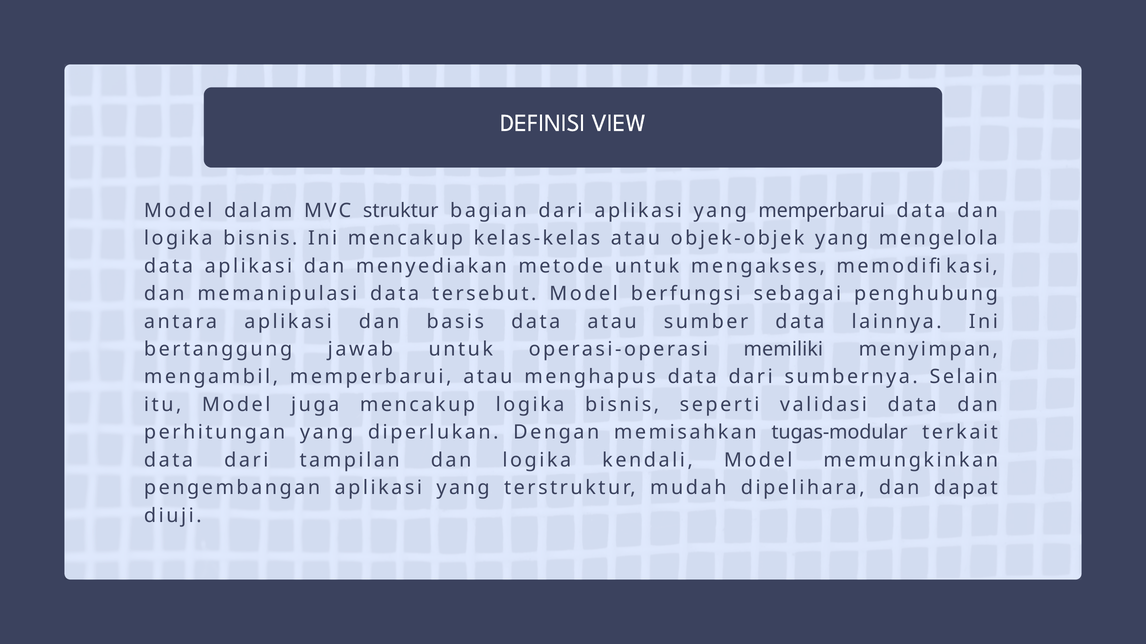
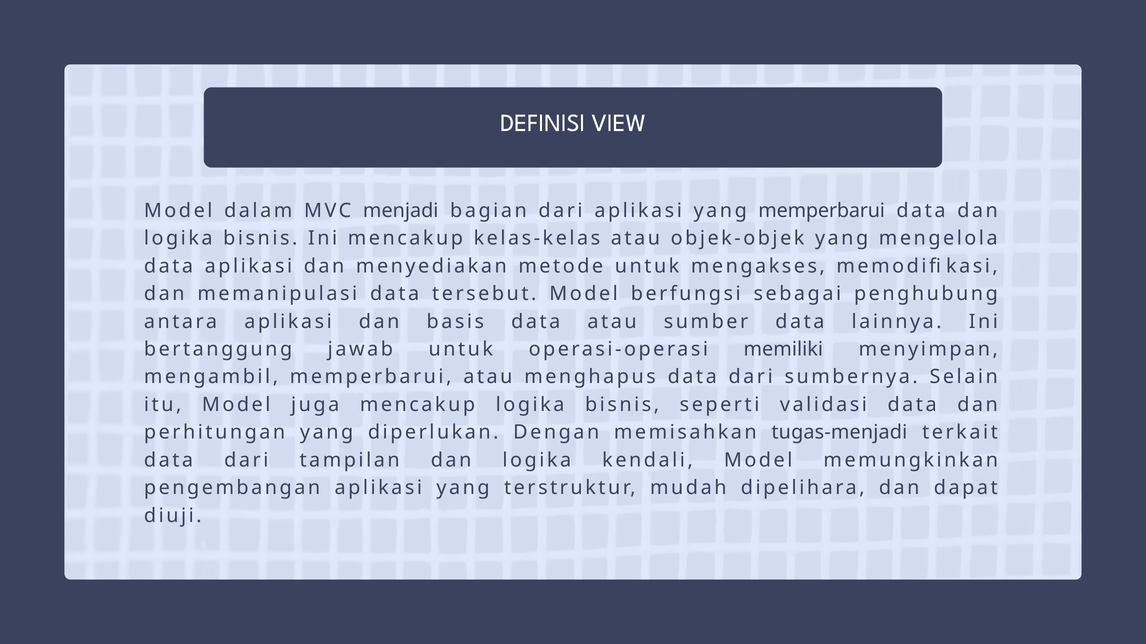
struktur: struktur -> menjadi
tugas-modular: tugas-modular -> tugas-menjadi
